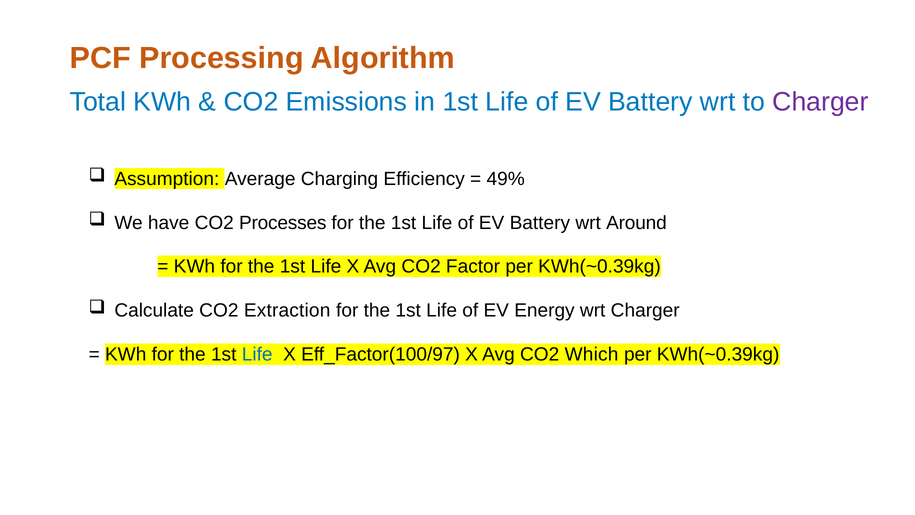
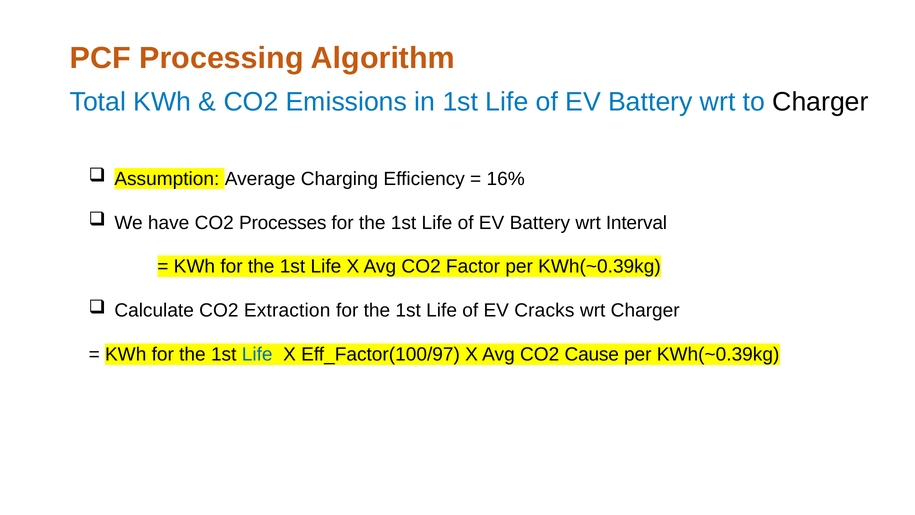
Charger at (820, 102) colour: purple -> black
49%: 49% -> 16%
Around: Around -> Interval
Energy: Energy -> Cracks
Which: Which -> Cause
